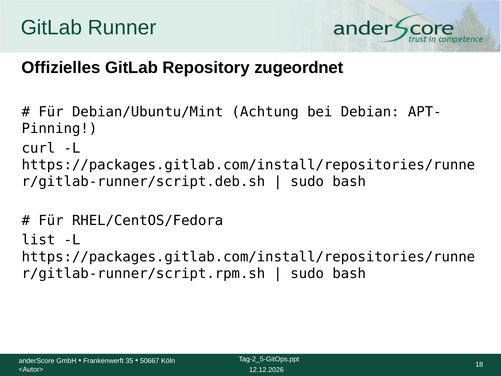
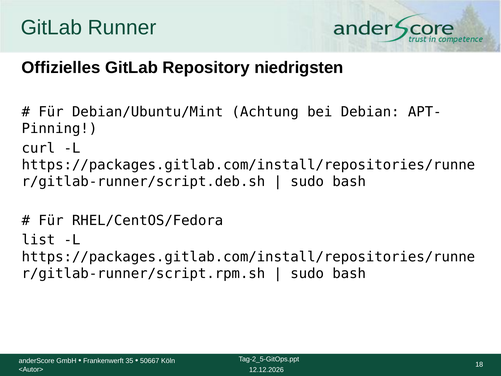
zugeordnet: zugeordnet -> niedrigsten
